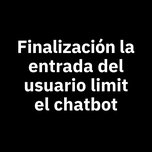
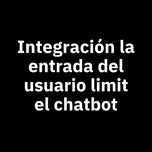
Finalización: Finalización -> Integración
